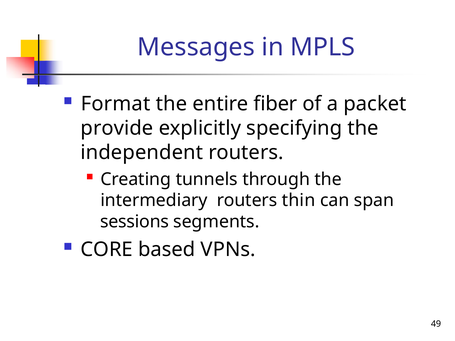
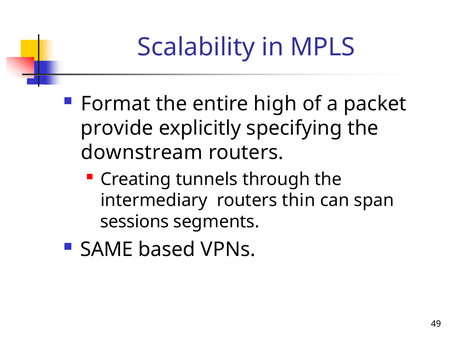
Messages: Messages -> Scalability
fiber: fiber -> high
independent: independent -> downstream
CORE: CORE -> SAME
